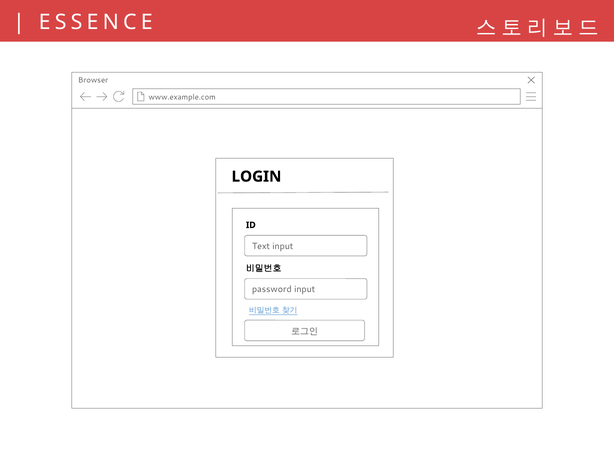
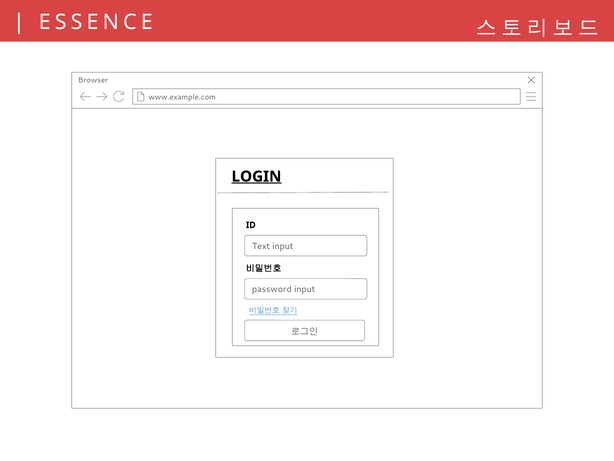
LOGIN underline: none -> present
